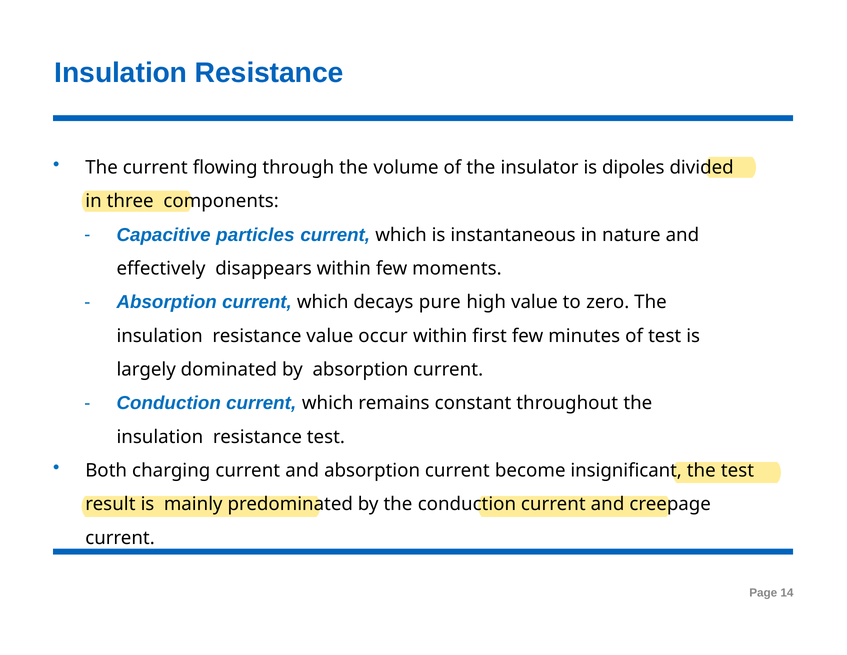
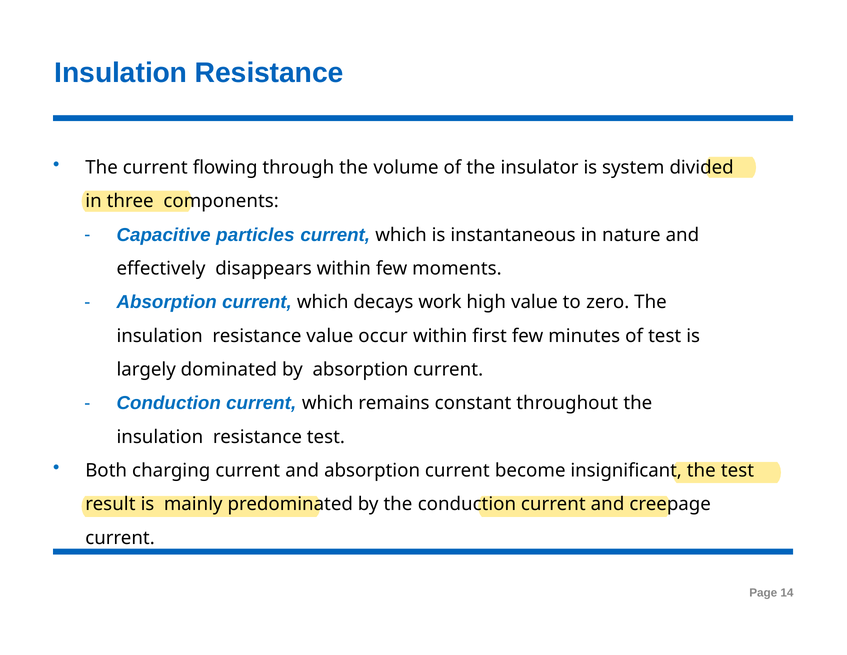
dipoles: dipoles -> system
pure: pure -> work
